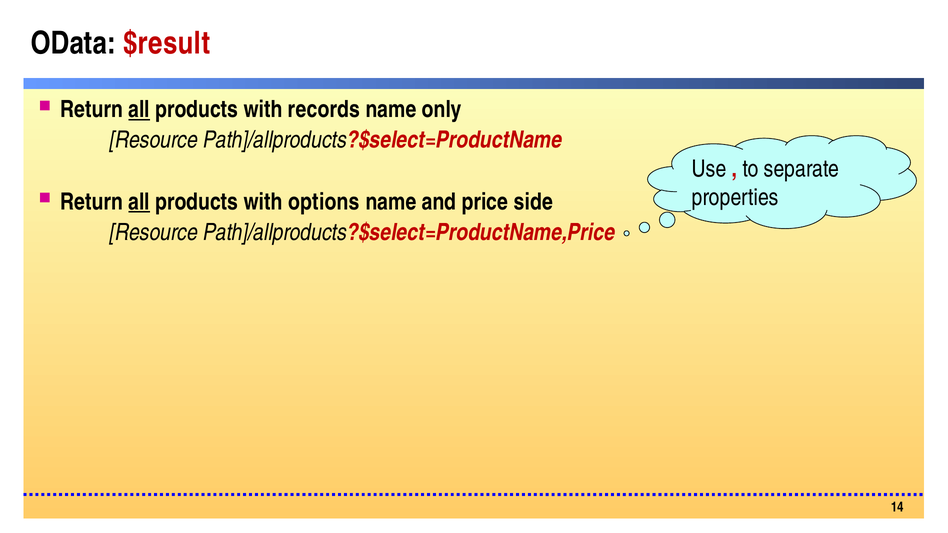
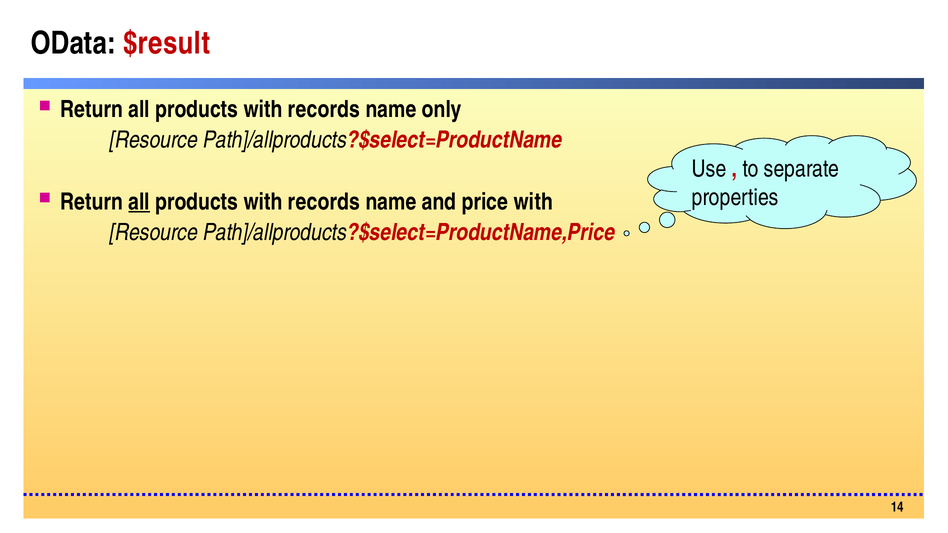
all at (139, 109) underline: present -> none
options at (324, 202): options -> records
price side: side -> with
